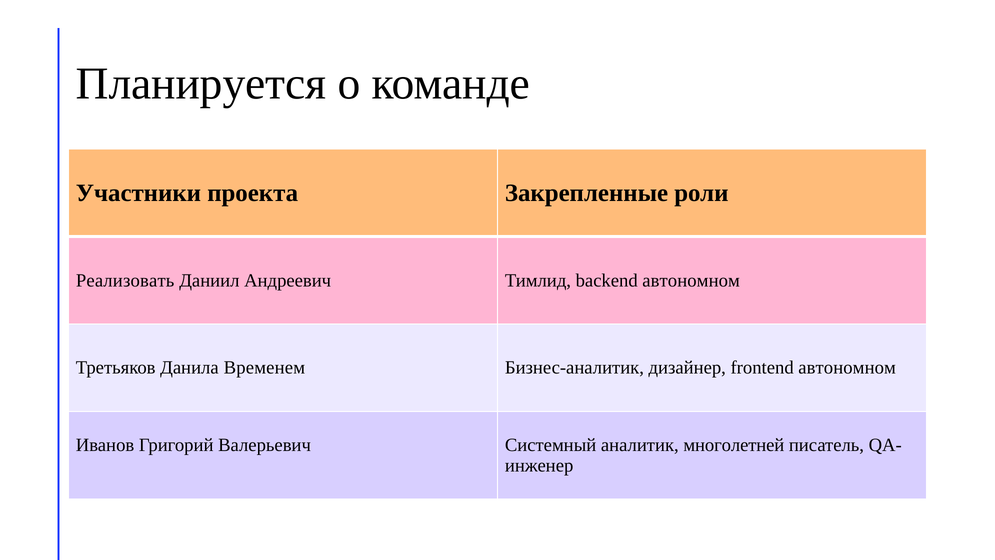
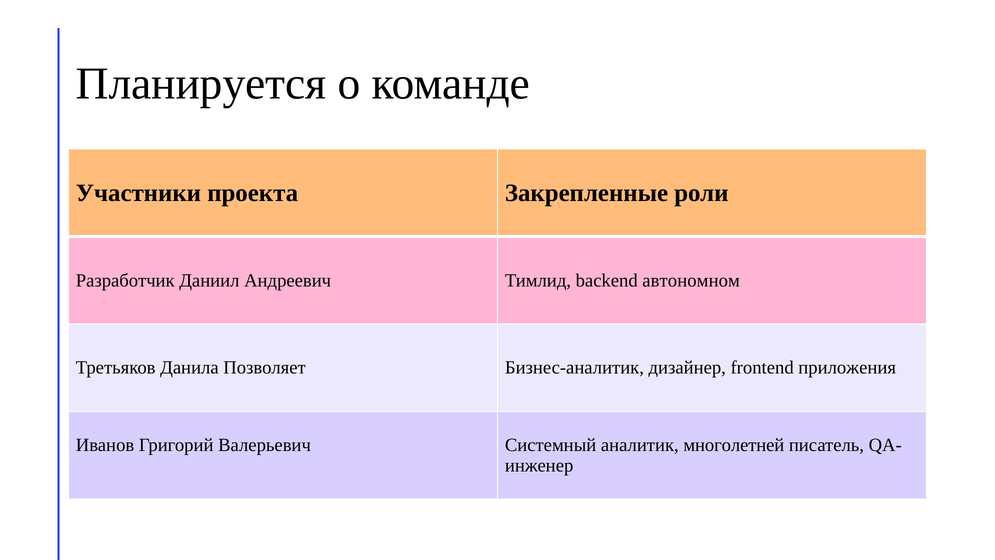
Реализовать: Реализовать -> Разработчик
Временем: Временем -> Позволяет
frontend автономном: автономном -> приложения
